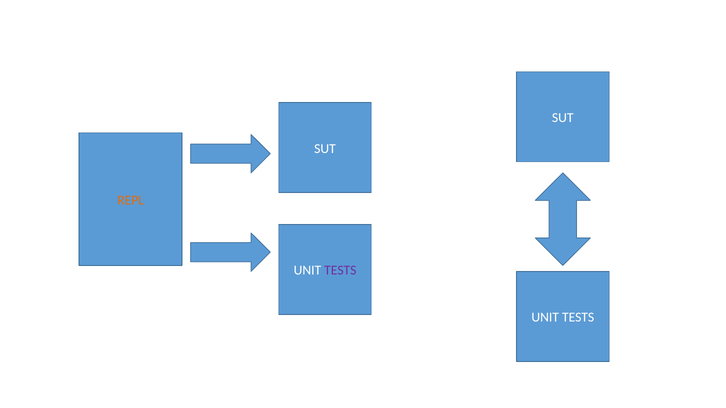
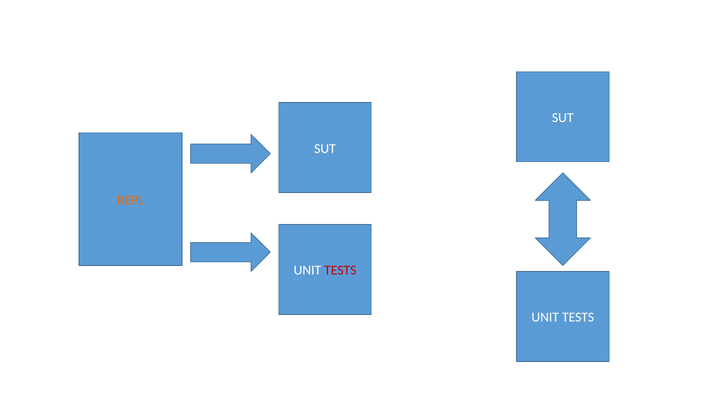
TESTS at (340, 271) colour: purple -> red
